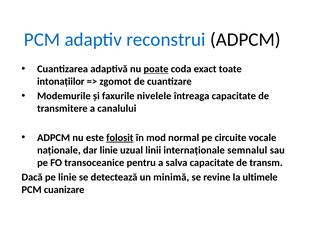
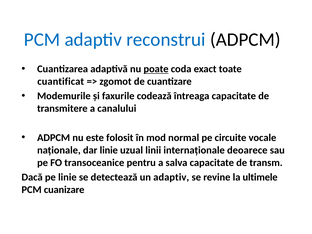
intonațiilor: intonațiilor -> cuantificat
nivelele: nivelele -> codează
folosit underline: present -> none
semnalul: semnalul -> deoarece
un minimă: minimă -> adaptiv
